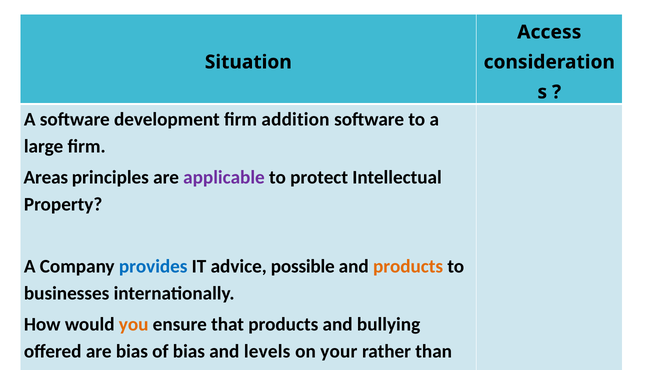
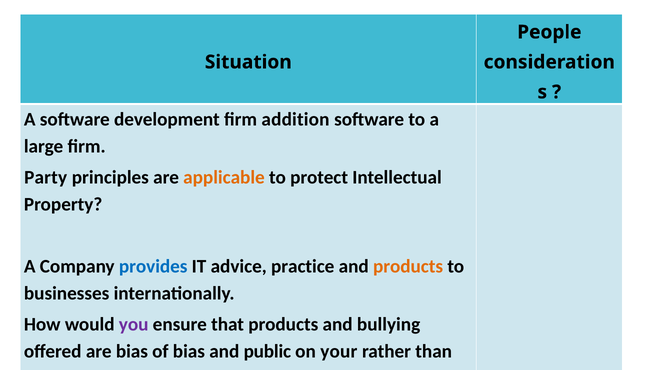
Access: Access -> People
Areas: Areas -> Party
applicable colour: purple -> orange
possible: possible -> practice
you colour: orange -> purple
levels: levels -> public
